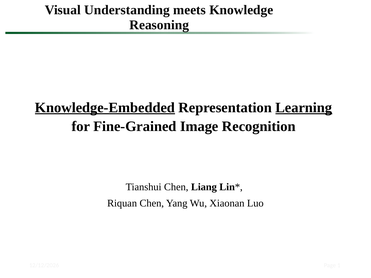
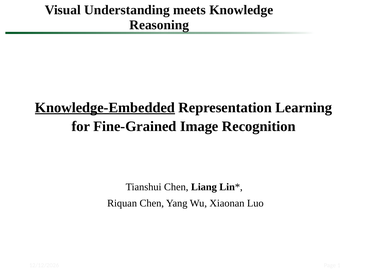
Learning underline: present -> none
